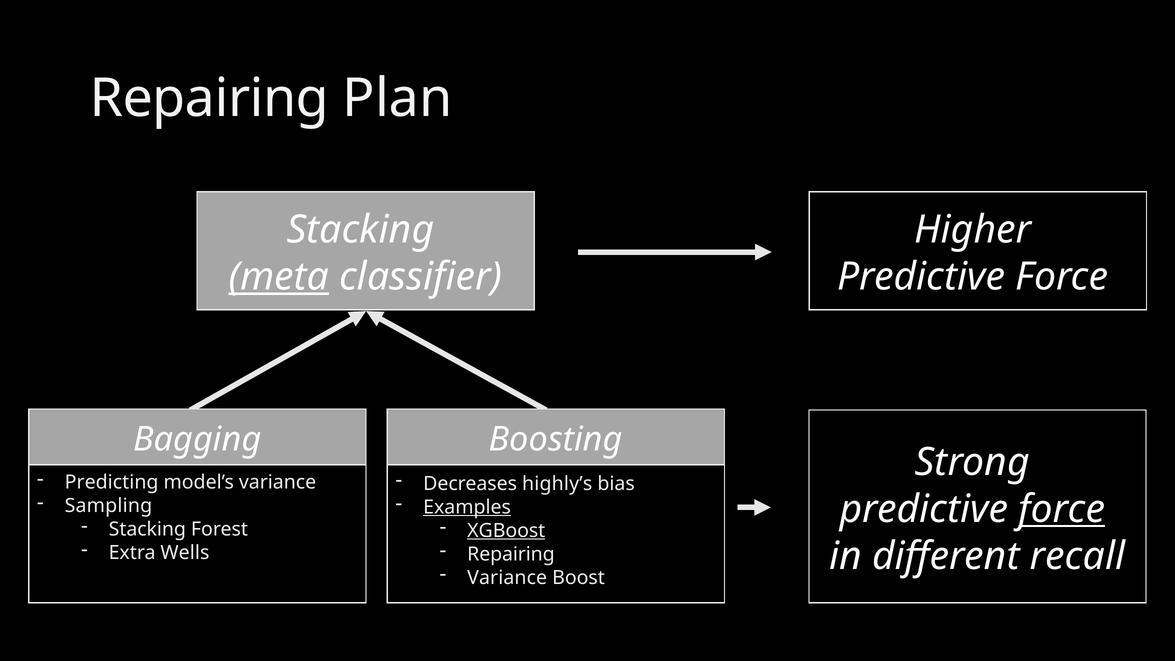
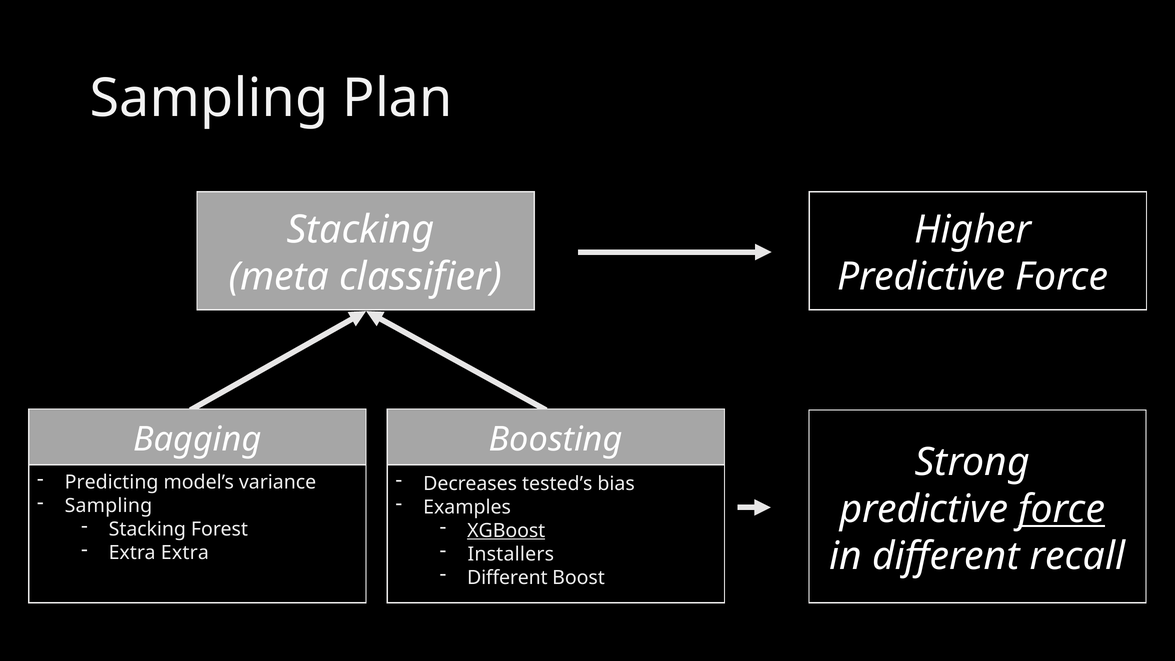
Repairing at (209, 99): Repairing -> Sampling
meta underline: present -> none
highly’s: highly’s -> tested’s
Examples underline: present -> none
Extra Wells: Wells -> Extra
Repairing at (511, 554): Repairing -> Installers
Variance at (507, 577): Variance -> Different
